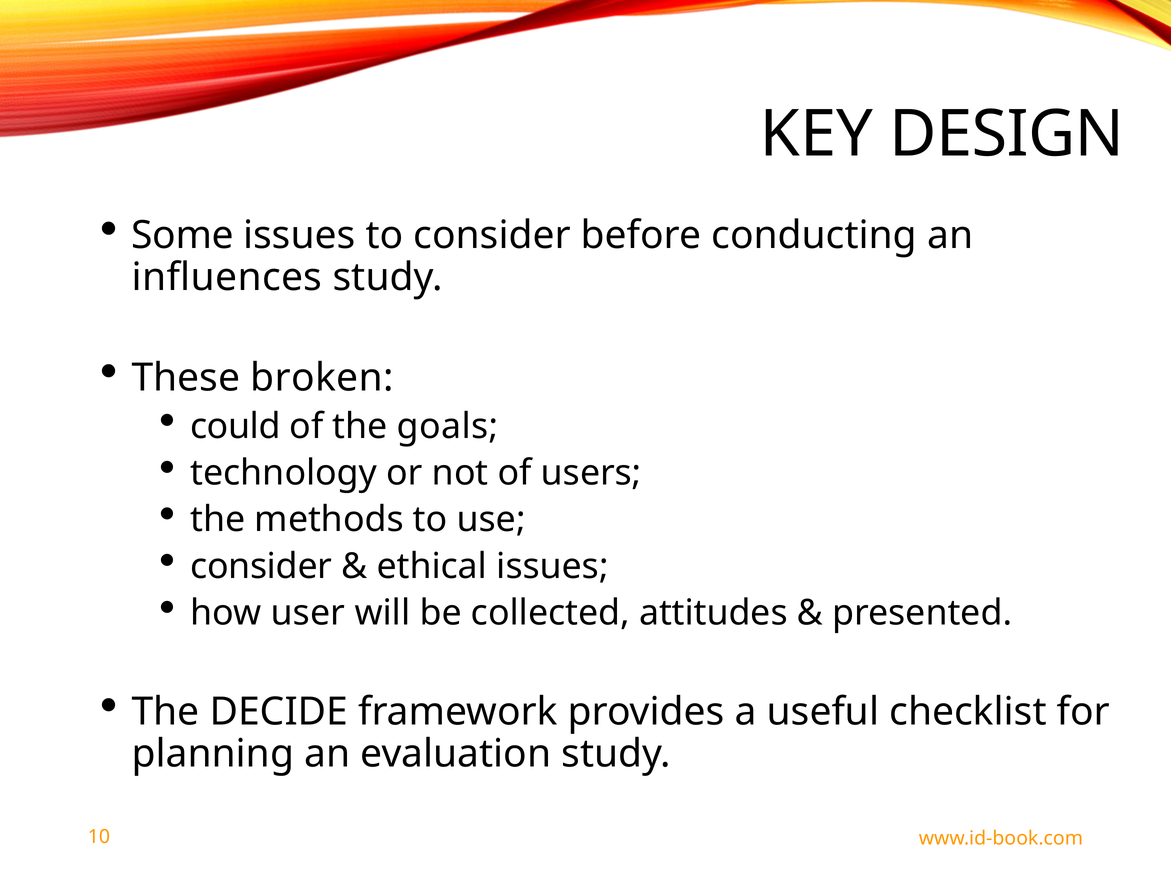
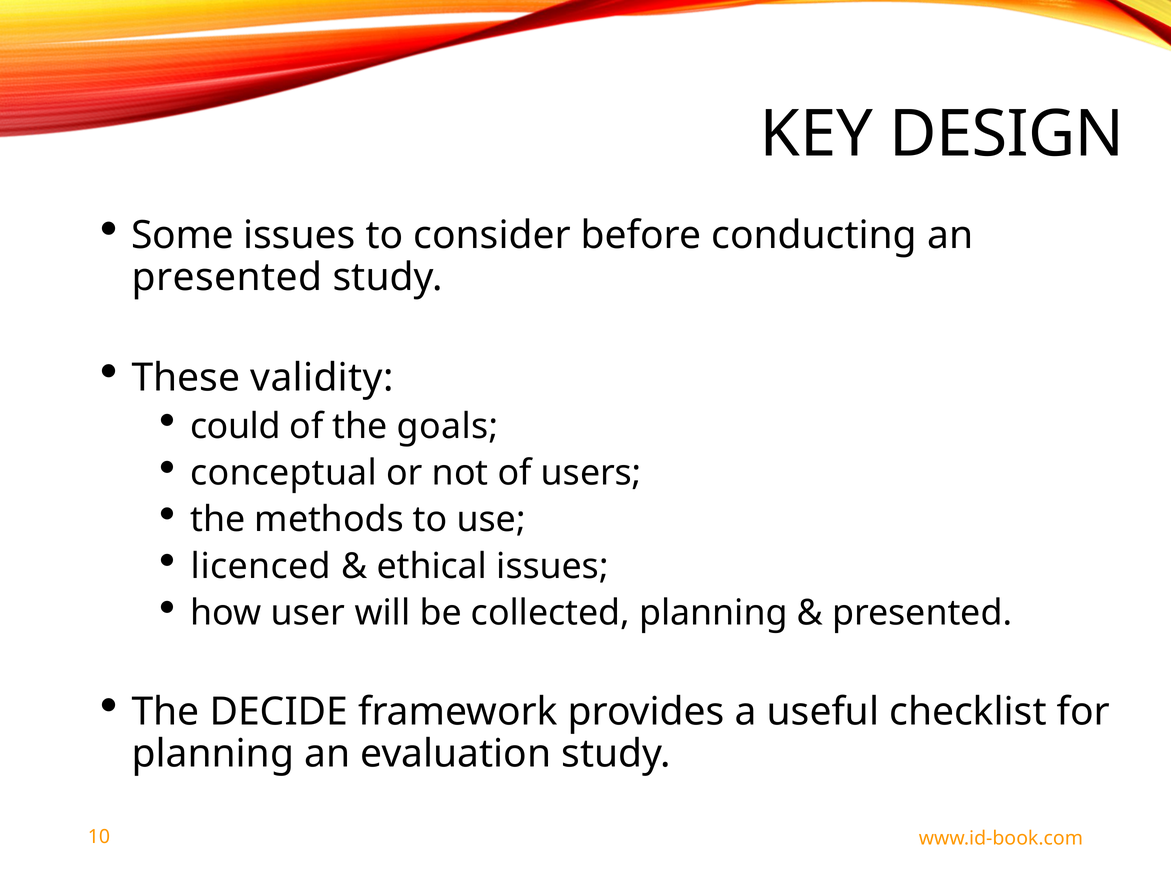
influences at (227, 277): influences -> presented
broken: broken -> validity
technology: technology -> conceptual
consider at (261, 567): consider -> licenced
collected attitudes: attitudes -> planning
